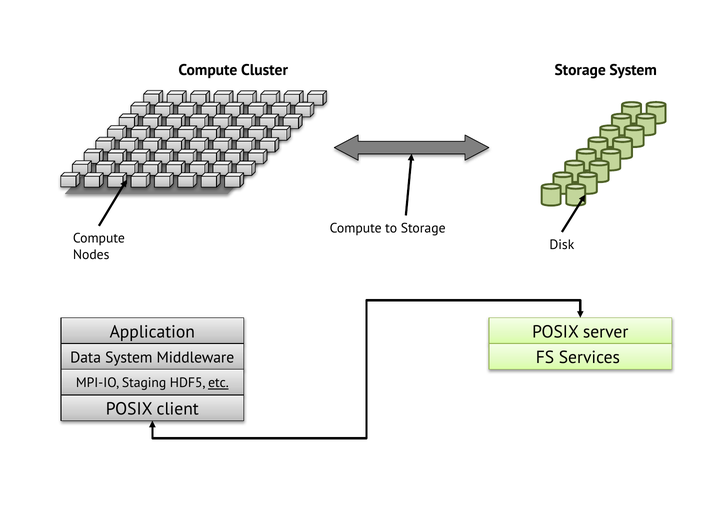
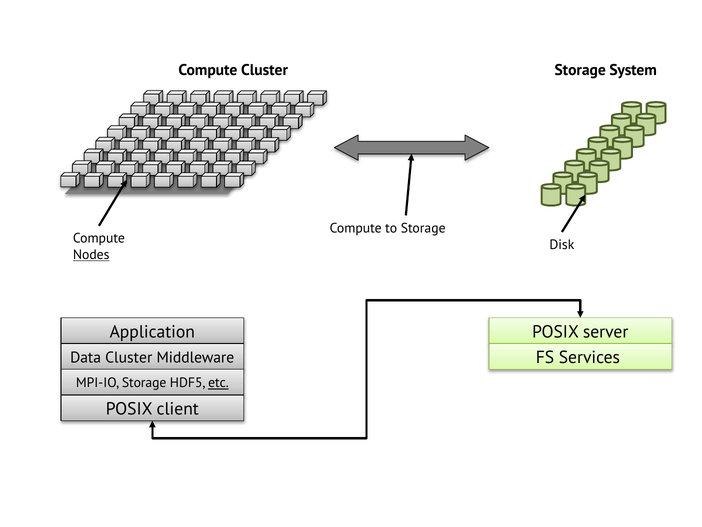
Nodes underline: none -> present
Data System: System -> Cluster
MPI-IO Staging: Staging -> Storage
